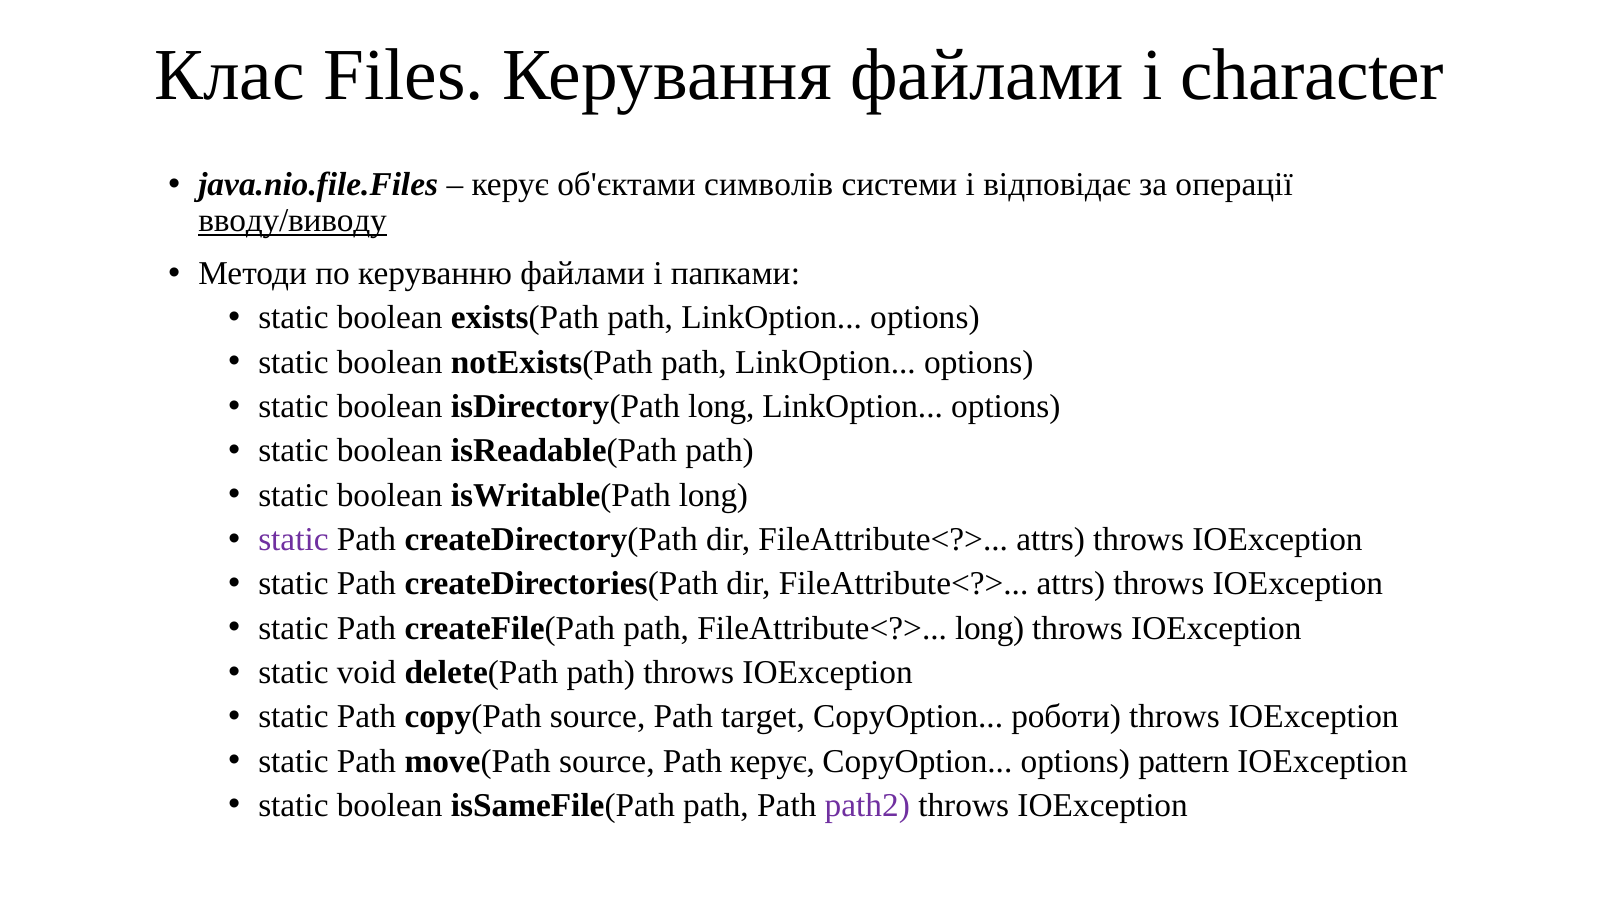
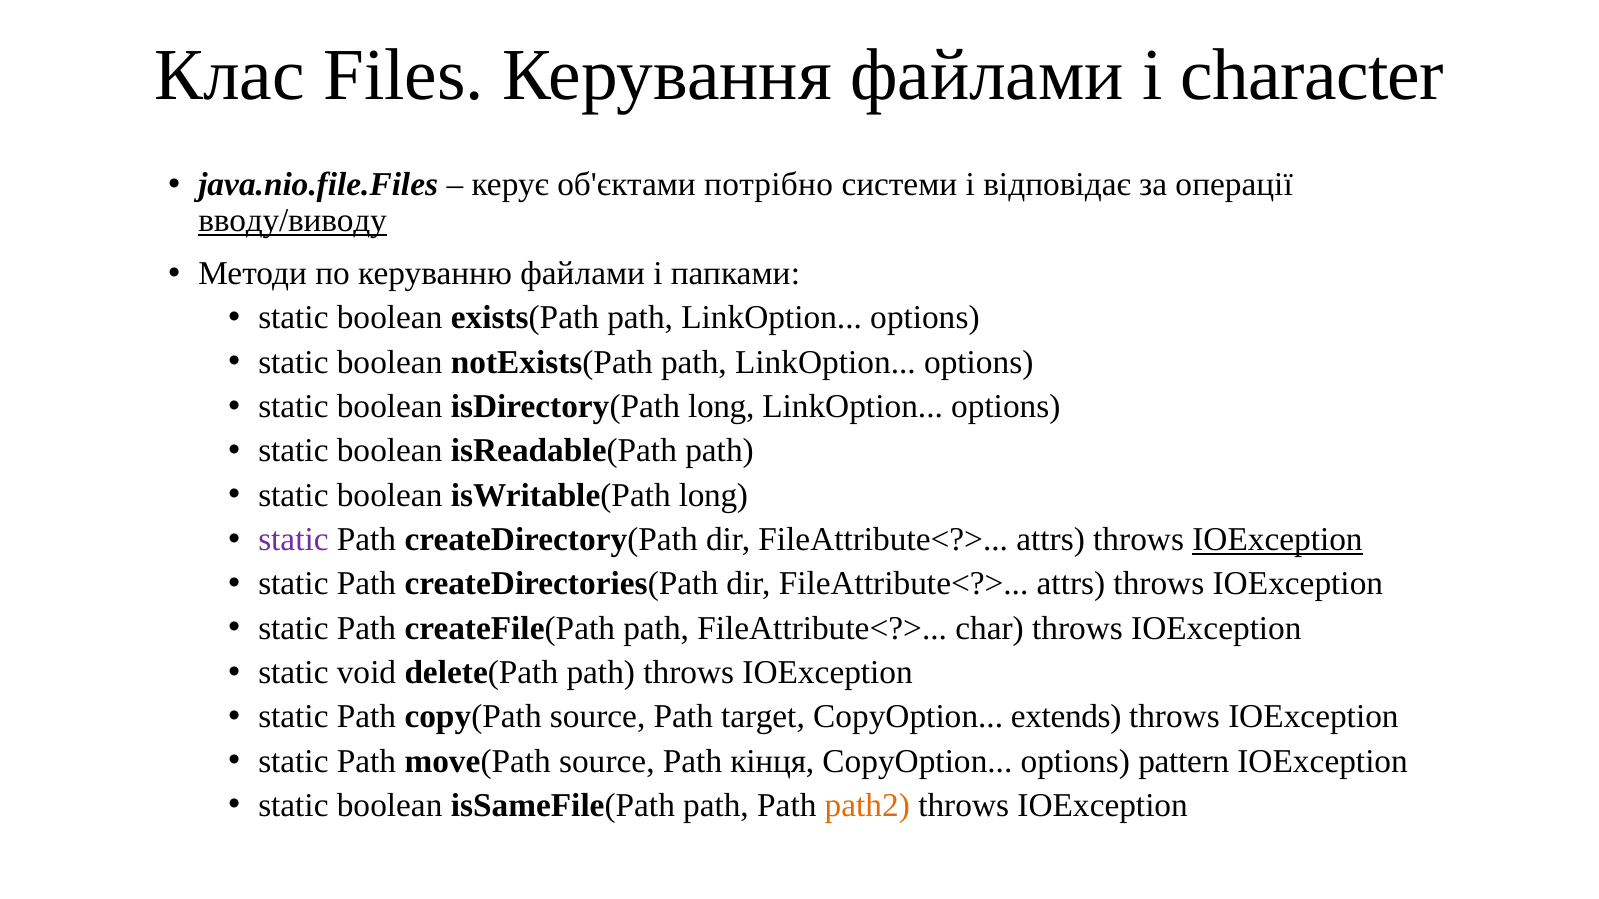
символів: символів -> потрібно
IOException at (1277, 540) underline: none -> present
FileAttribute<?> long: long -> char
роботи: роботи -> extends
Path керує: керує -> кінця
path2 colour: purple -> orange
